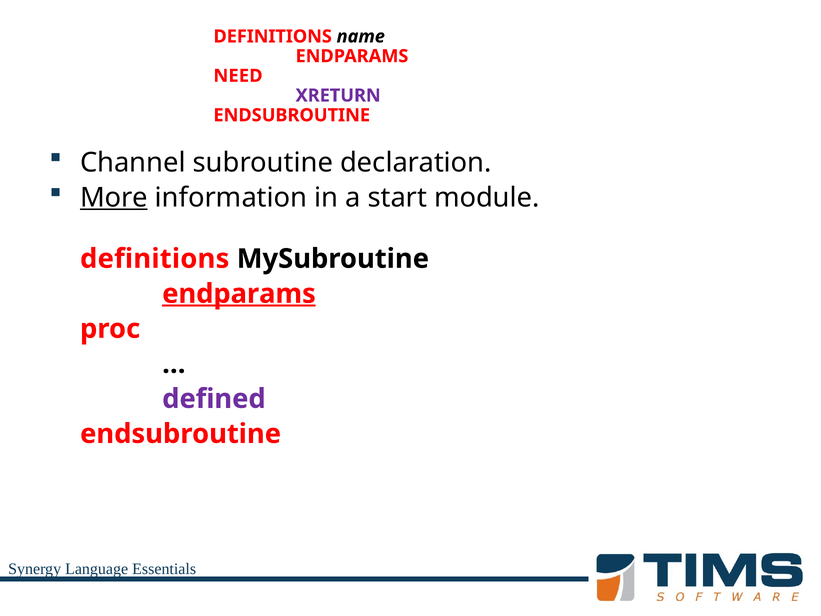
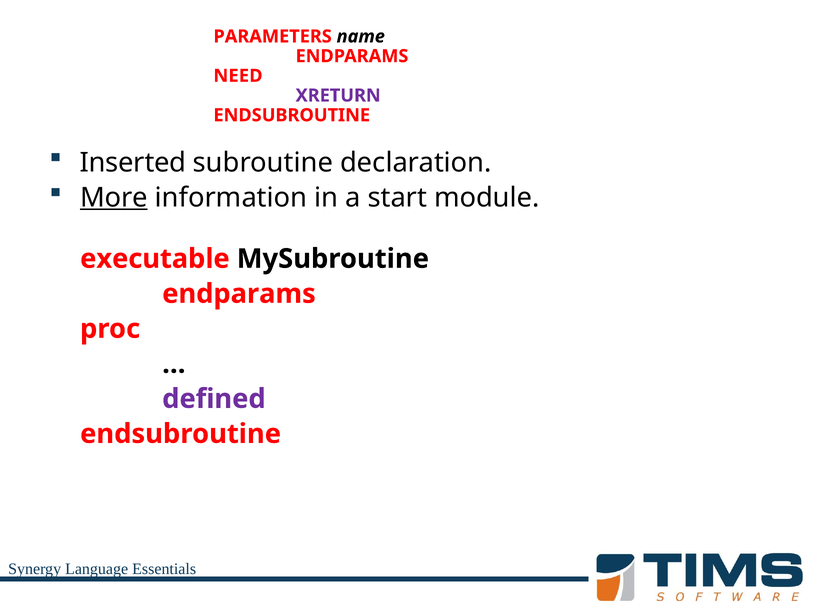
DEFINITIONS at (273, 36): DEFINITIONS -> PARAMETERS
Channel: Channel -> Inserted
definitions at (155, 259): definitions -> executable
endparams at (239, 294) underline: present -> none
